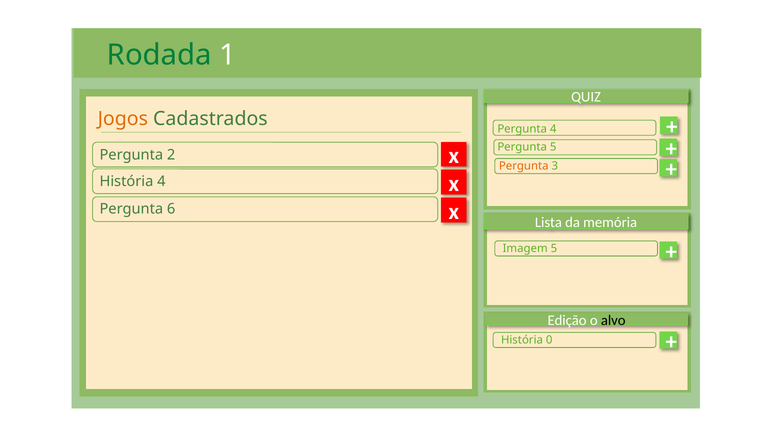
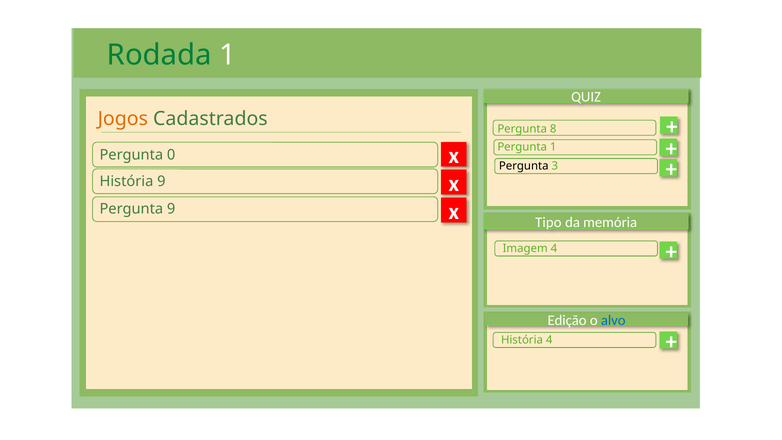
Pergunta 4: 4 -> 8
Pergunta 5: 5 -> 1
2: 2 -> 0
Pergunta at (524, 166) colour: orange -> black
História 4: 4 -> 9
Pergunta 6: 6 -> 9
Lista: Lista -> Tipo
Imagem 5: 5 -> 4
alvo colour: black -> blue
História 0: 0 -> 4
